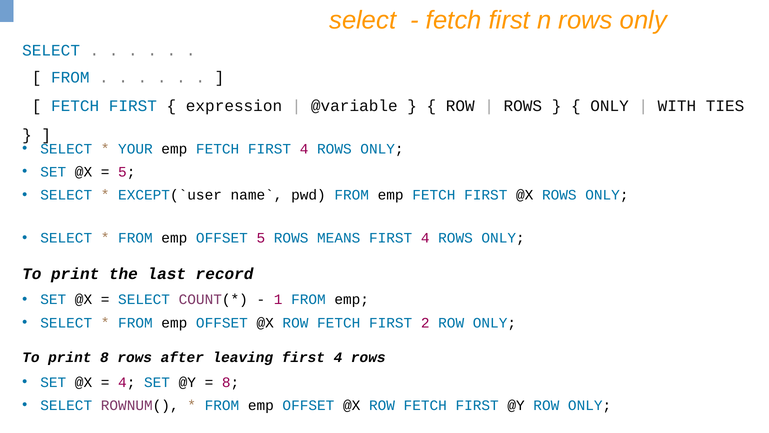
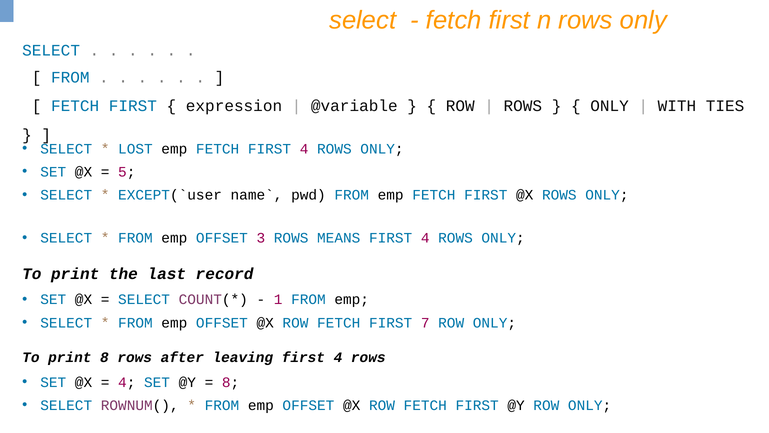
YOUR: YOUR -> LOST
OFFSET 5: 5 -> 3
2: 2 -> 7
